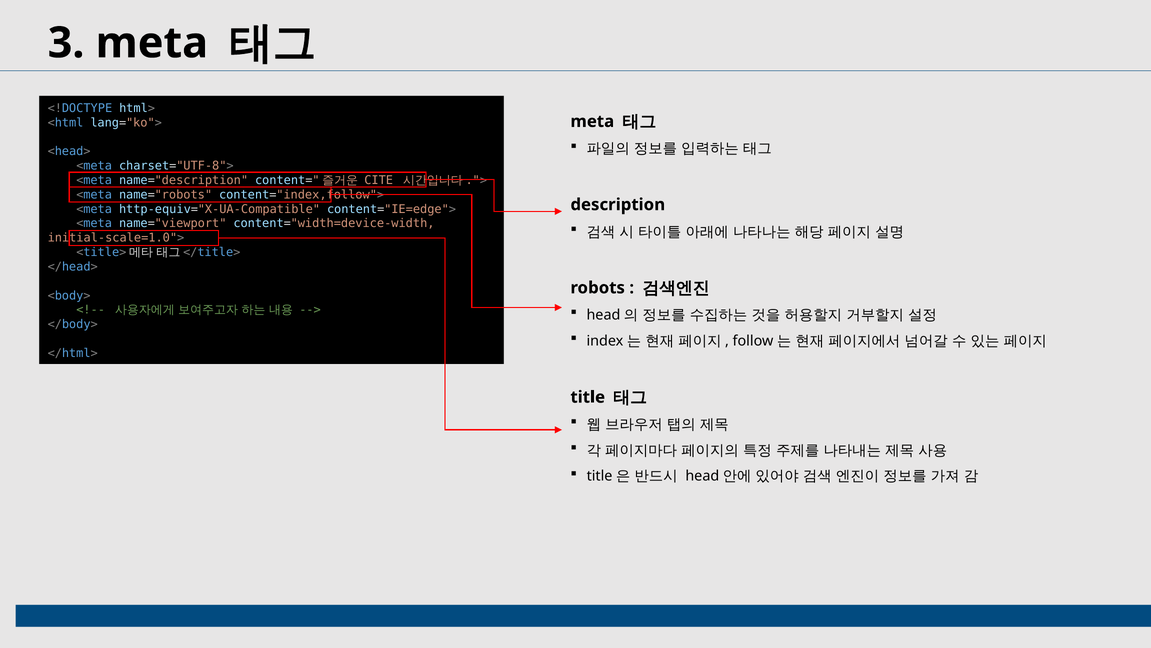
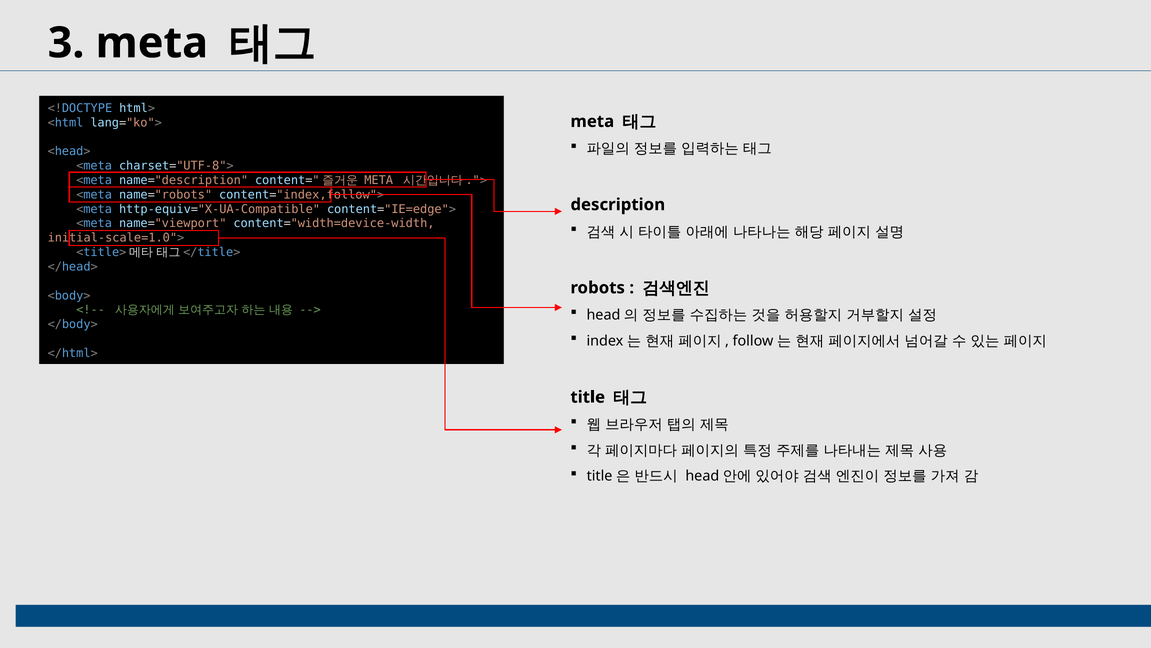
CITE at (379, 180): CITE -> META
